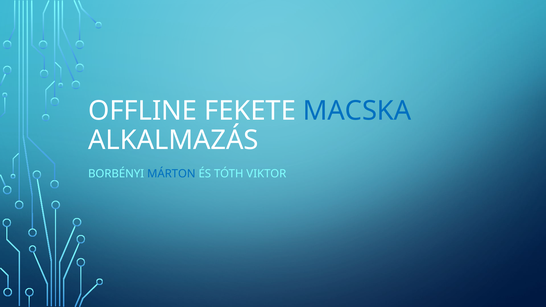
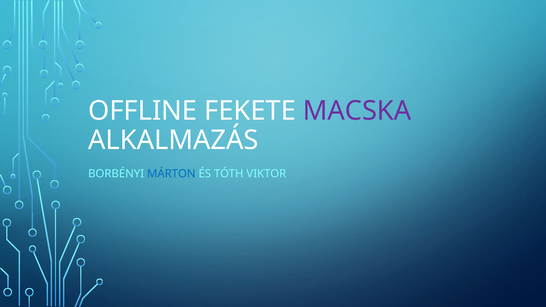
MACSKA colour: blue -> purple
